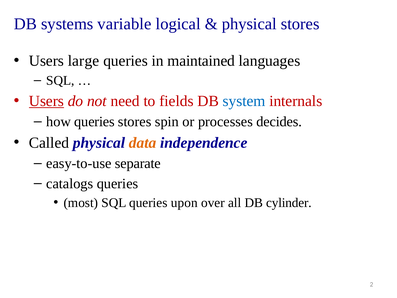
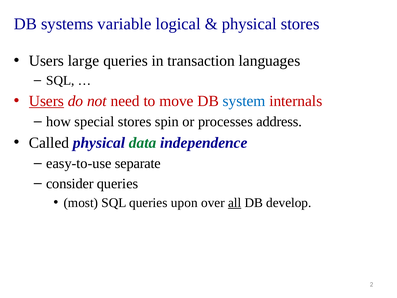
maintained: maintained -> transaction
fields: fields -> move
how queries: queries -> special
decides: decides -> address
data colour: orange -> green
catalogs: catalogs -> consider
all underline: none -> present
cylinder: cylinder -> develop
